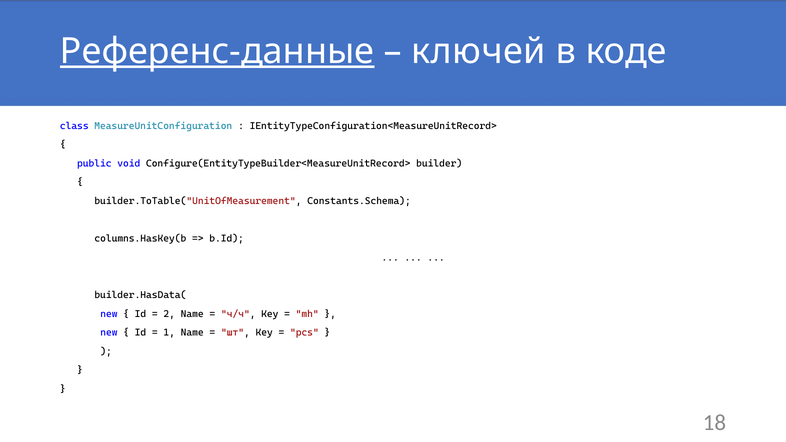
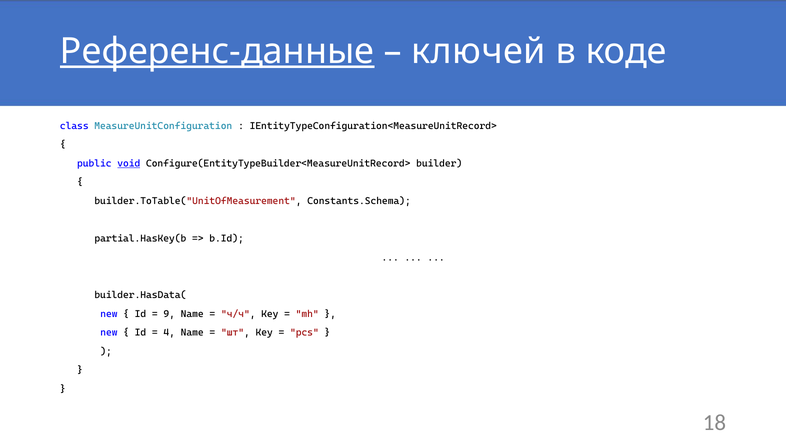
void underline: none -> present
columns.HasKey(b: columns.HasKey(b -> partial.HasKey(b
2: 2 -> 9
1: 1 -> 4
